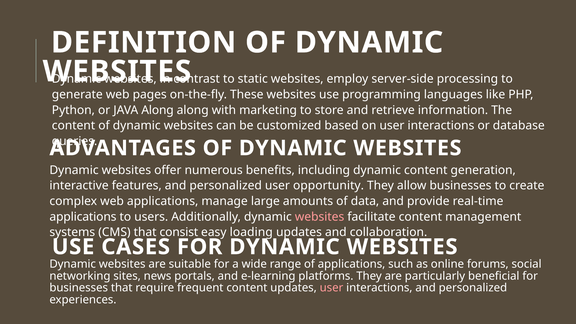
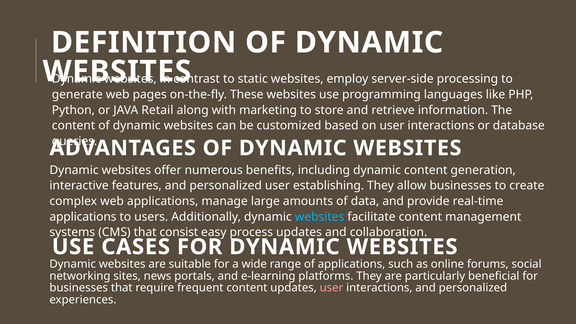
JAVA Along: Along -> Retail
opportunity: opportunity -> establishing
websites at (320, 217) colour: pink -> light blue
loading: loading -> process
